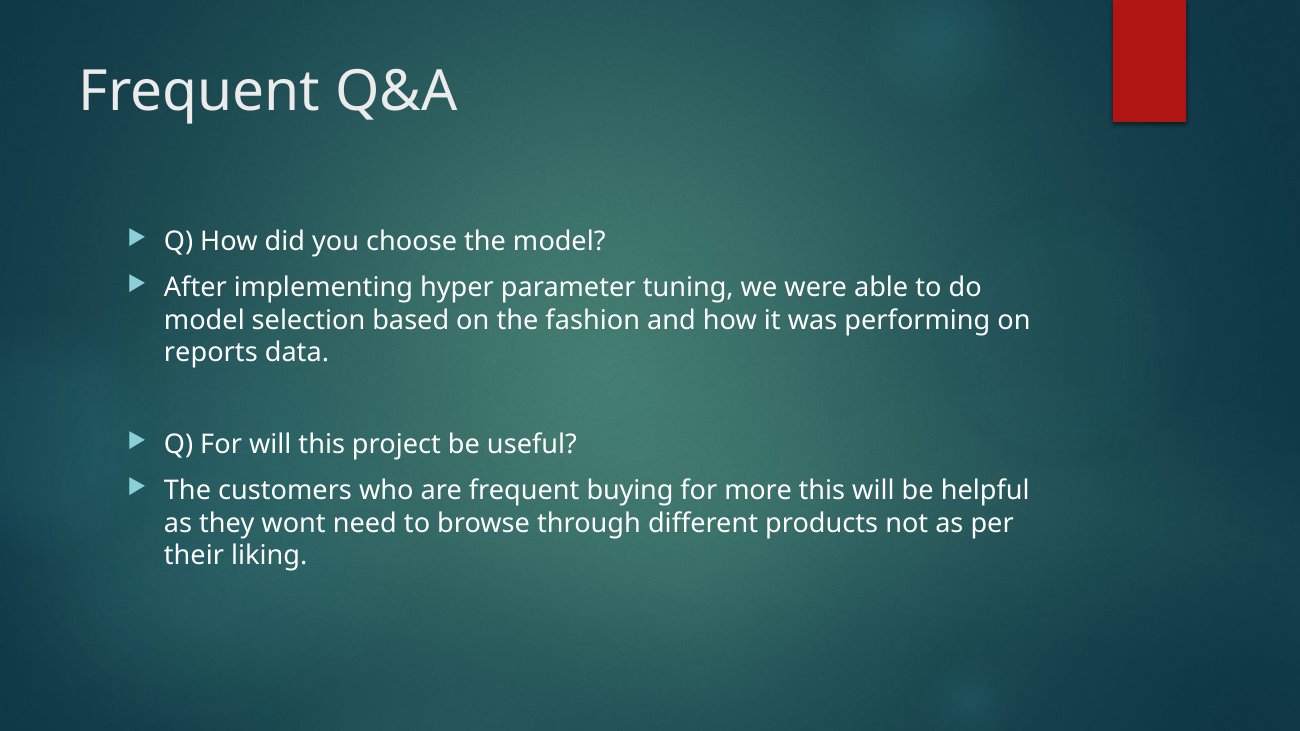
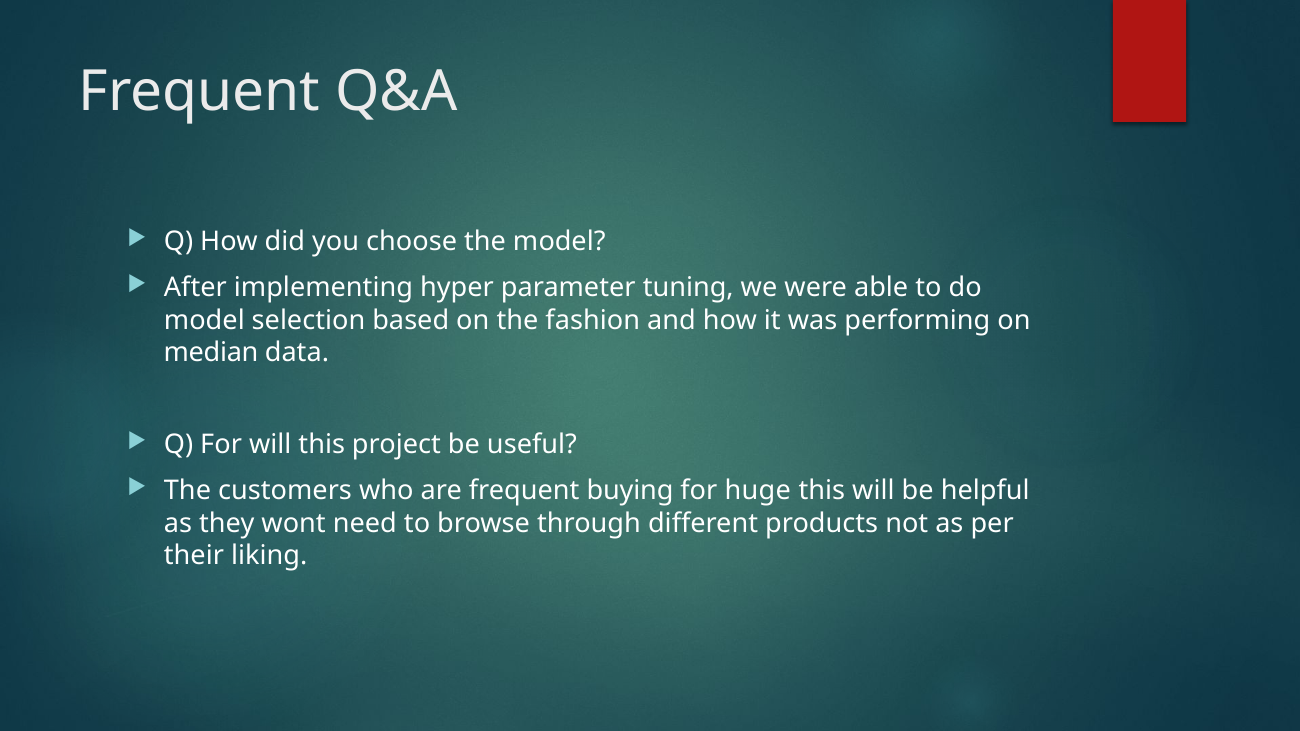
reports: reports -> median
more: more -> huge
